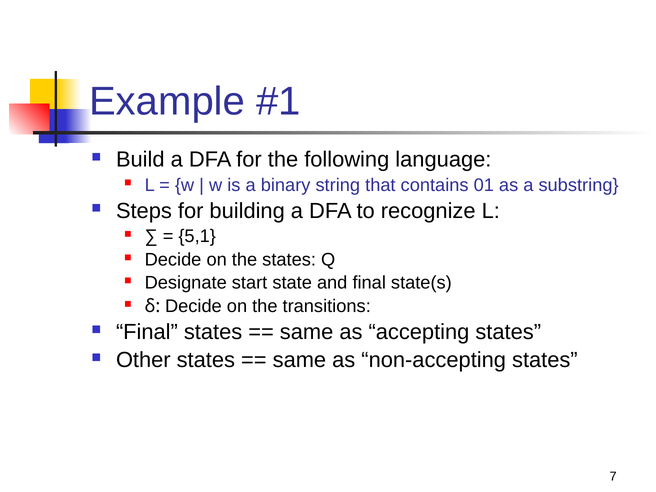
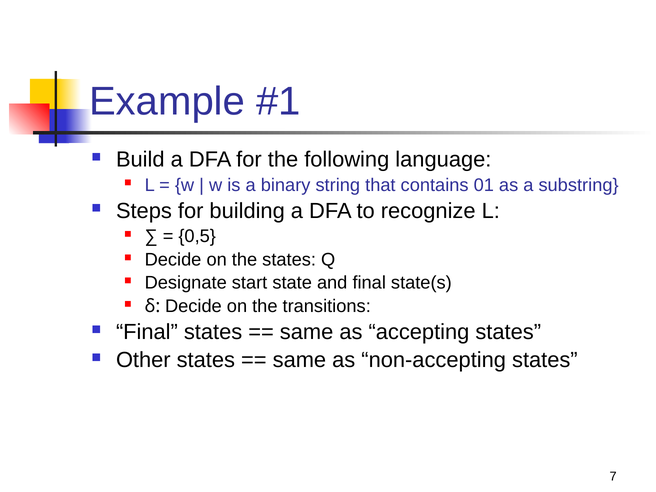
5,1: 5,1 -> 0,5
